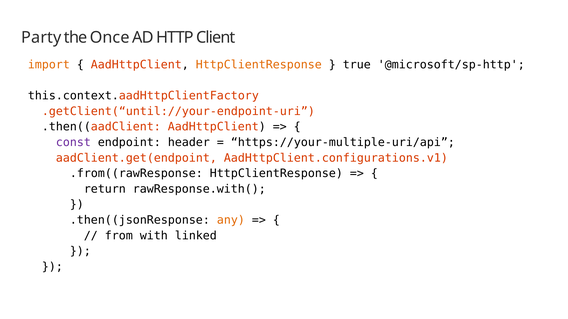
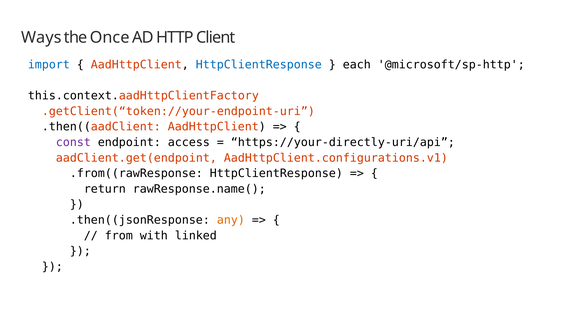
Party: Party -> Ways
import colour: orange -> blue
HttpClientResponse at (259, 65) colour: orange -> blue
true: true -> each
.getClient(“until://your-endpoint-uri: .getClient(“until://your-endpoint-uri -> .getClient(“token://your-endpoint-uri
header: header -> access
https://your-multiple-uri/api: https://your-multiple-uri/api -> https://your-directly-uri/api
rawResponse.with(: rawResponse.with( -> rawResponse.name(
